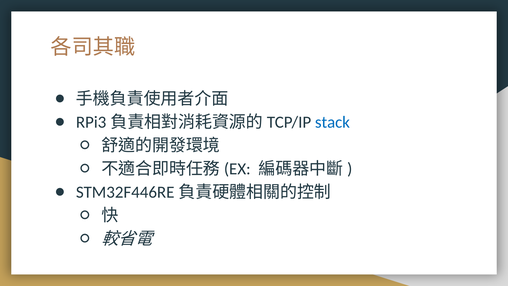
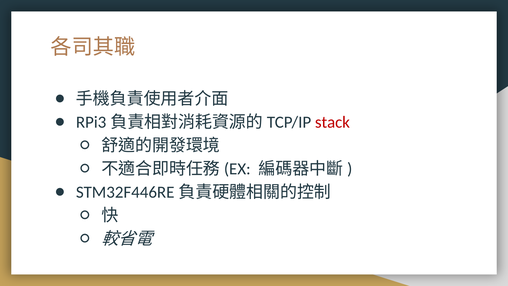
stack colour: blue -> red
